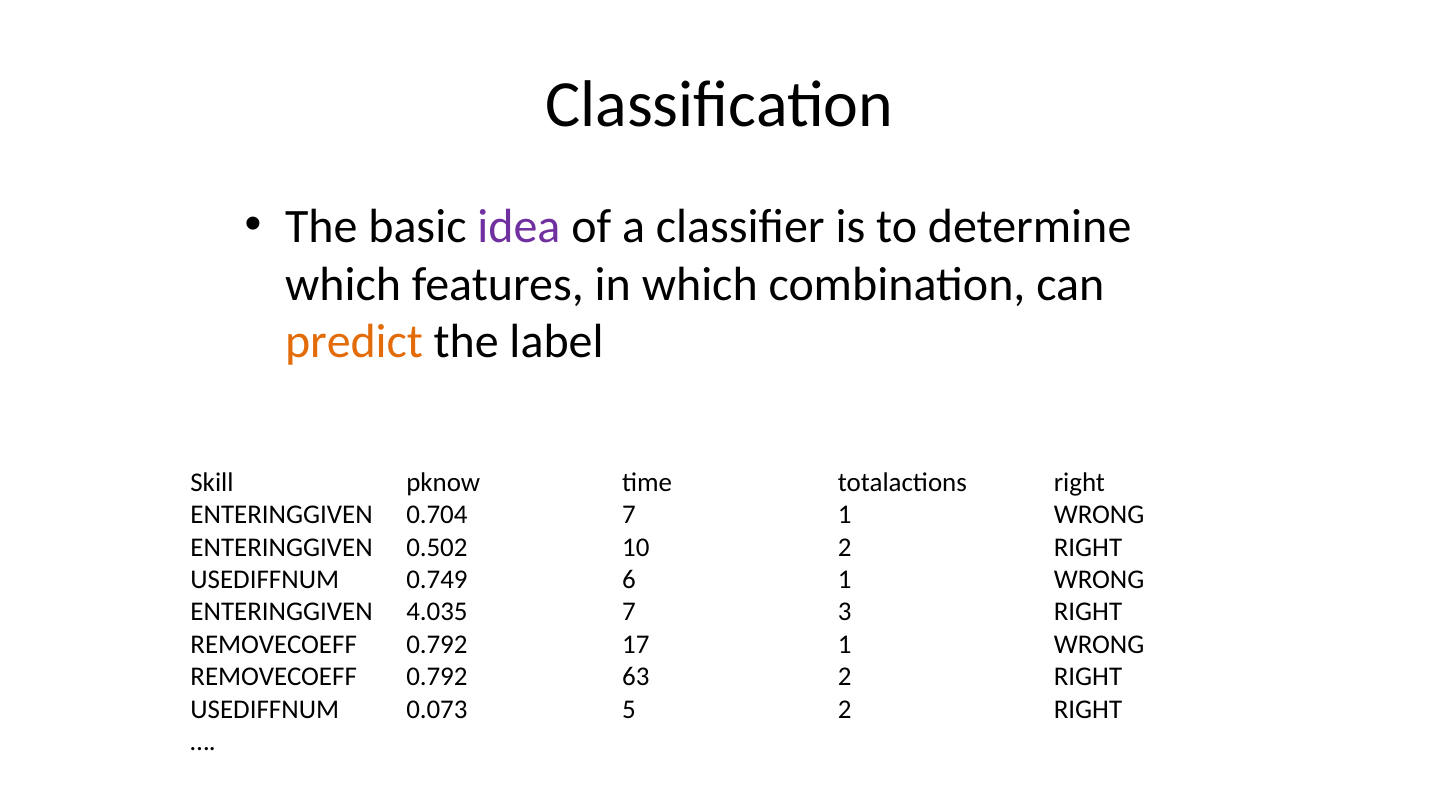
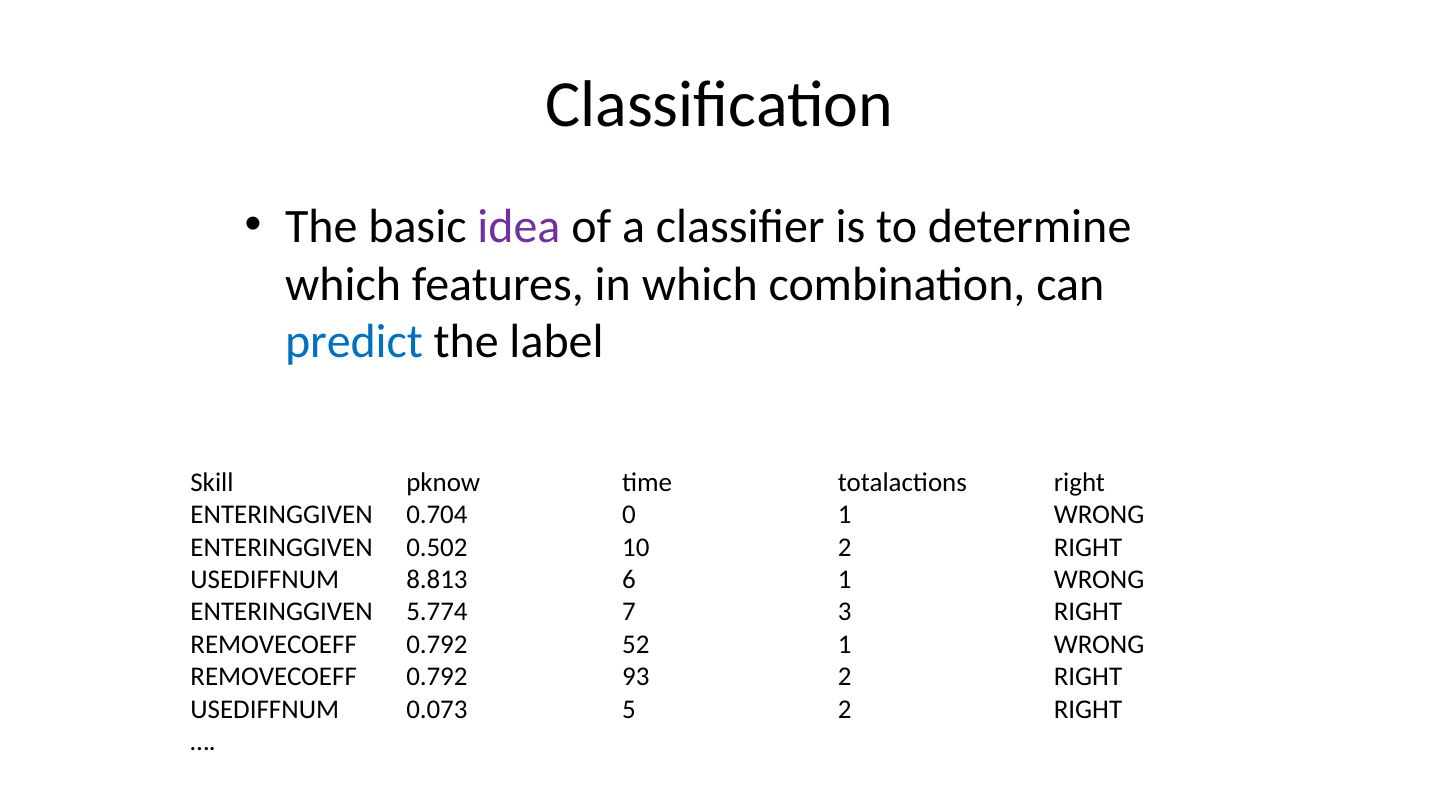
predict colour: orange -> blue
0.704 7: 7 -> 0
0.749: 0.749 -> 8.813
4.035: 4.035 -> 5.774
17: 17 -> 52
63: 63 -> 93
